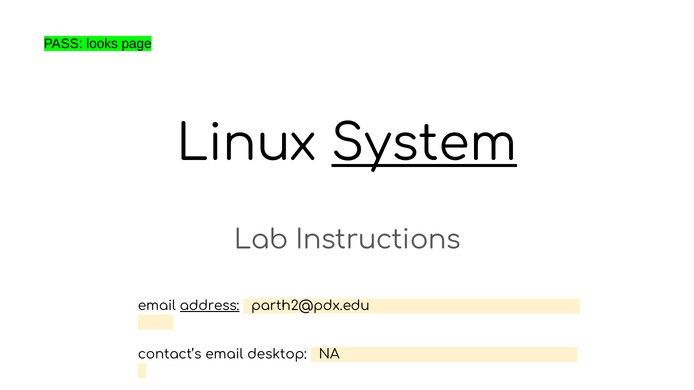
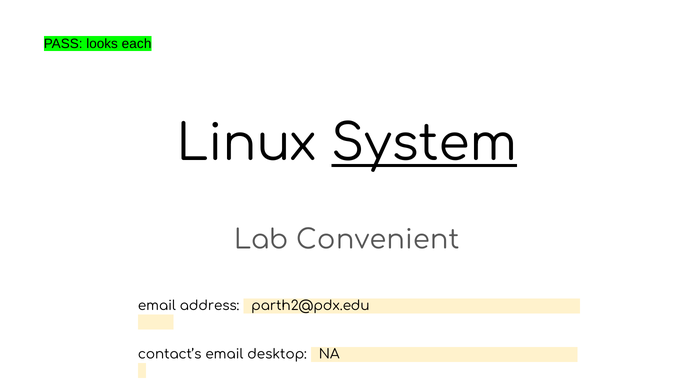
page: page -> each
Instructions: Instructions -> Convenient
address underline: present -> none
